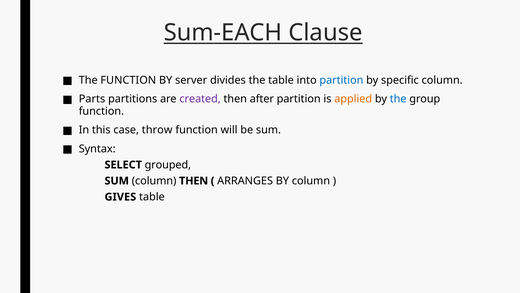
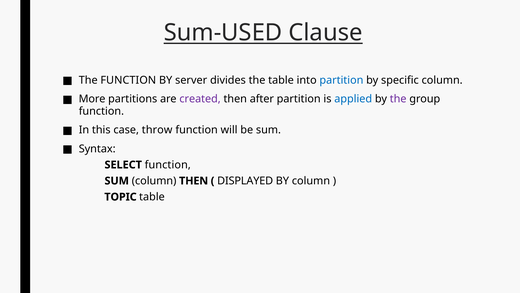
Sum-EACH: Sum-EACH -> Sum-USED
Parts: Parts -> More
applied colour: orange -> blue
the at (398, 99) colour: blue -> purple
SELECT grouped: grouped -> function
ARRANGES: ARRANGES -> DISPLAYED
GIVES: GIVES -> TOPIC
